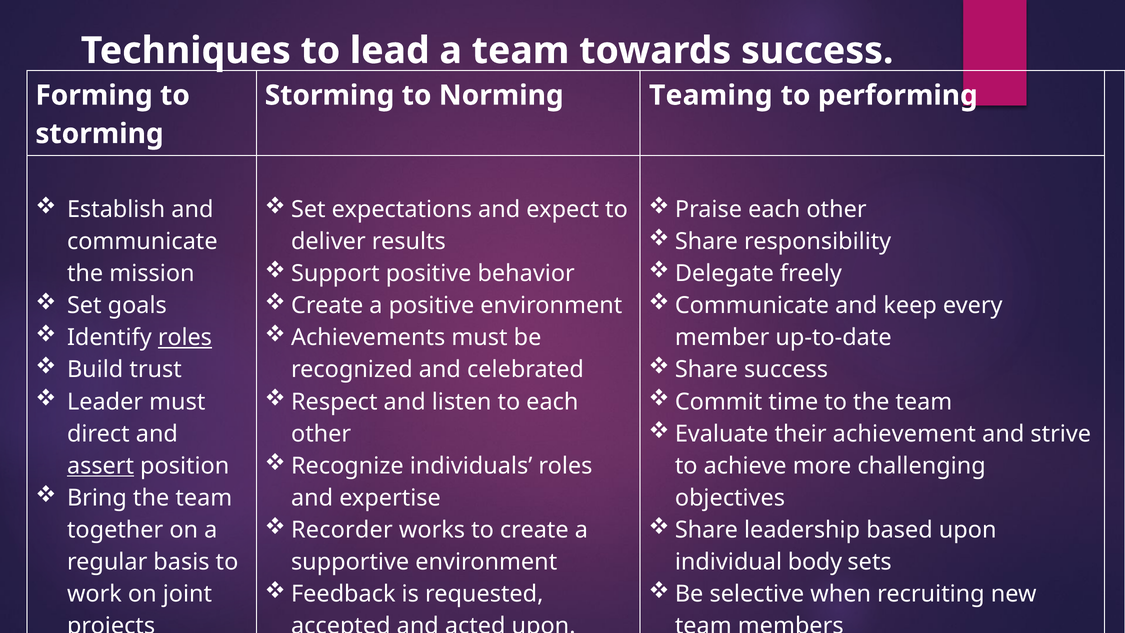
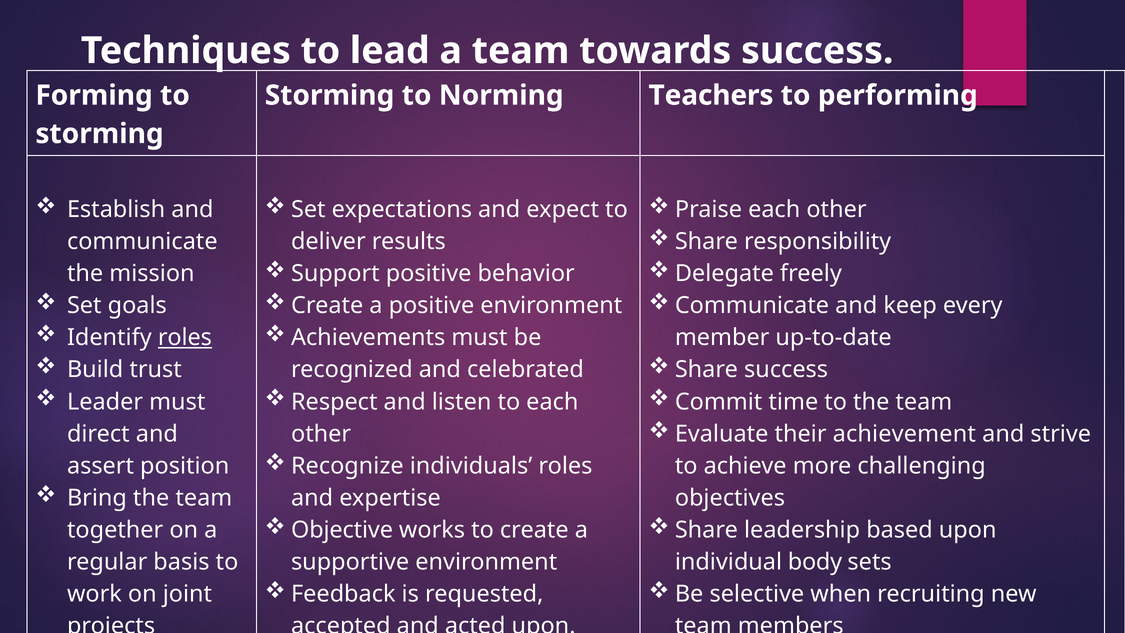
Teaming: Teaming -> Teachers
assert underline: present -> none
Recorder: Recorder -> Objective
